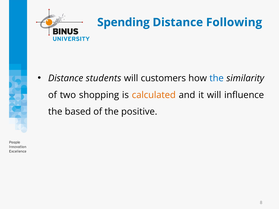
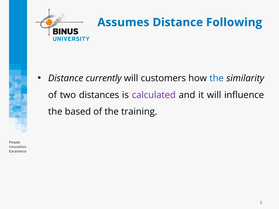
Spending: Spending -> Assumes
students: students -> currently
shopping: shopping -> distances
calculated colour: orange -> purple
positive: positive -> training
